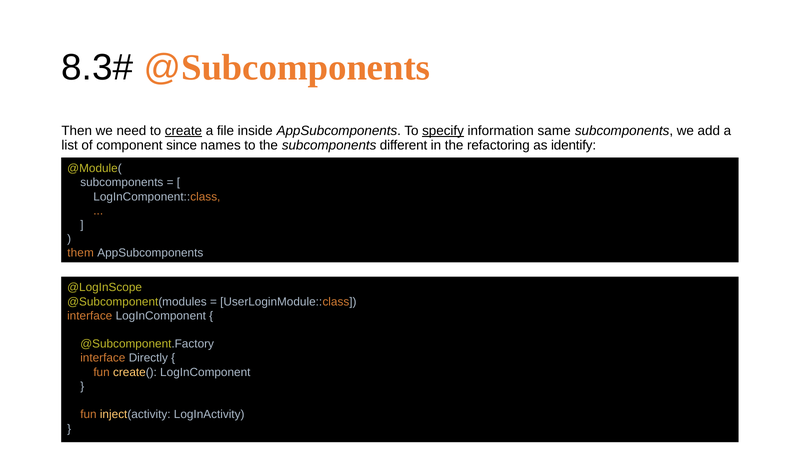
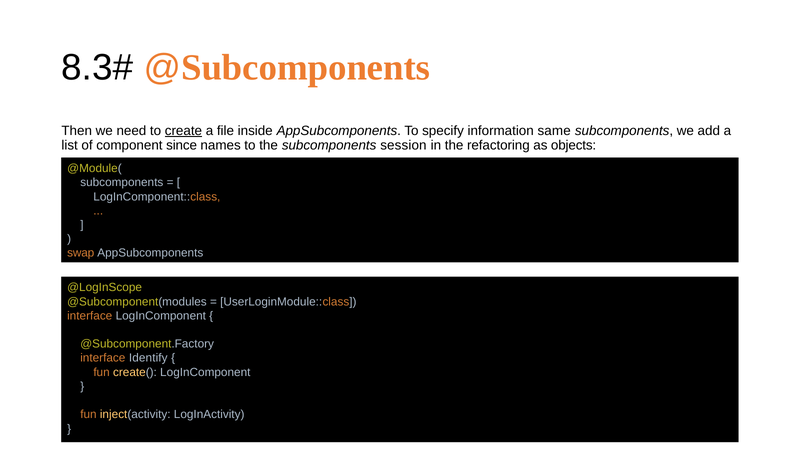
specify underline: present -> none
different: different -> session
identify: identify -> objects
them: them -> swap
Directly: Directly -> Identify
